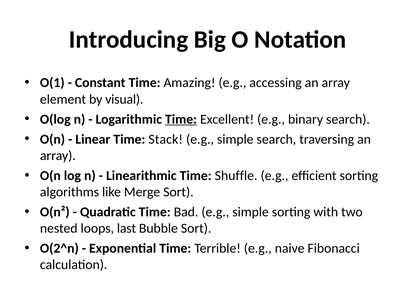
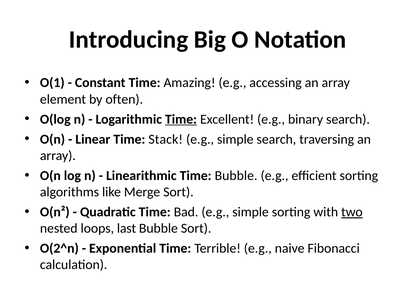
visual: visual -> often
Time Shuffle: Shuffle -> Bubble
two underline: none -> present
